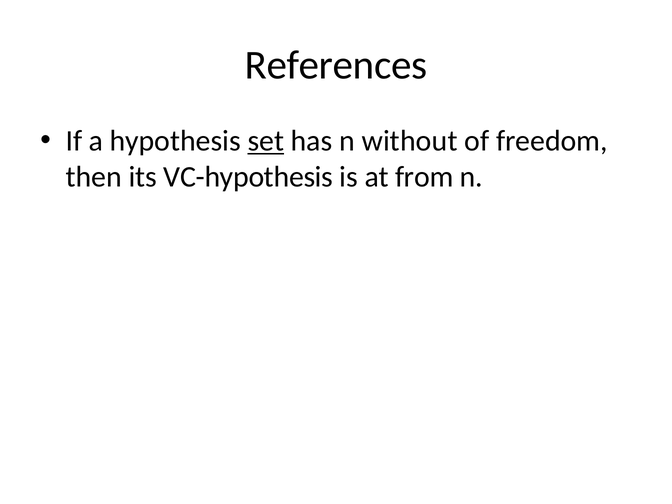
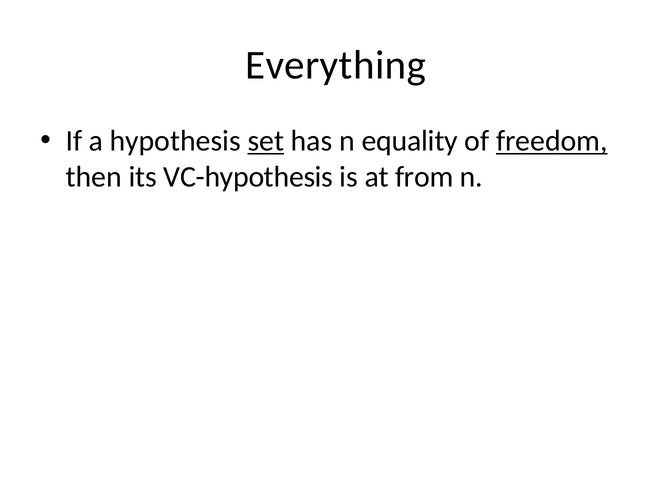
References: References -> Everything
without: without -> equality
freedom underline: none -> present
